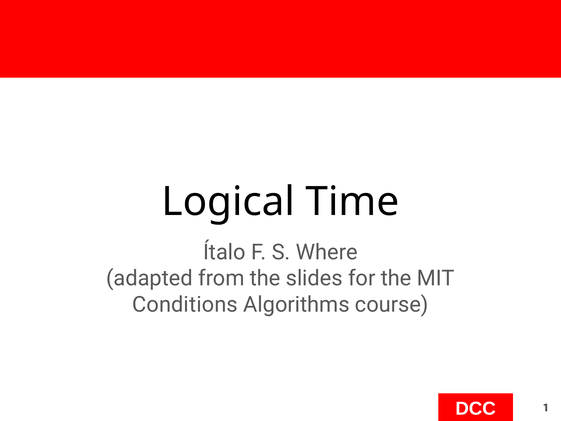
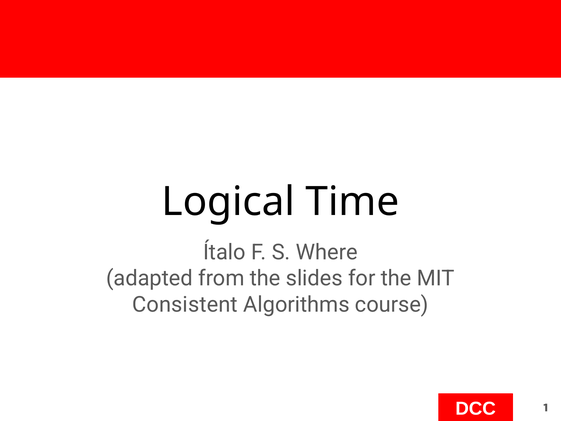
Conditions: Conditions -> Consistent
